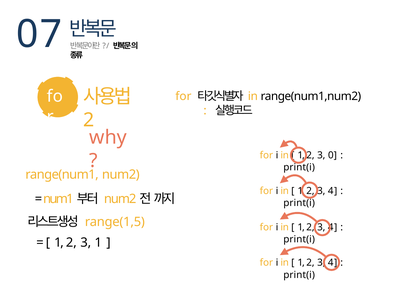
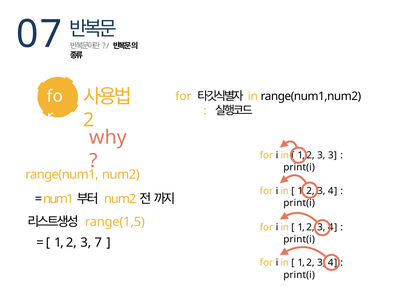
3 0: 0 -> 3
3 1: 1 -> 7
